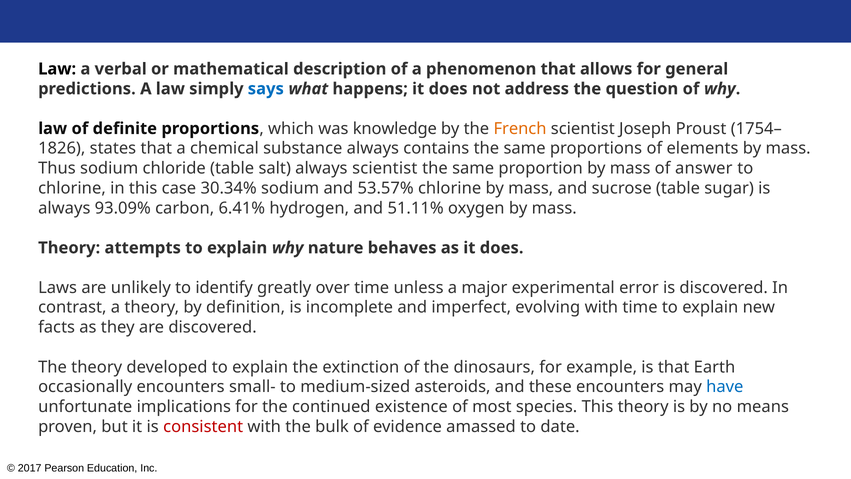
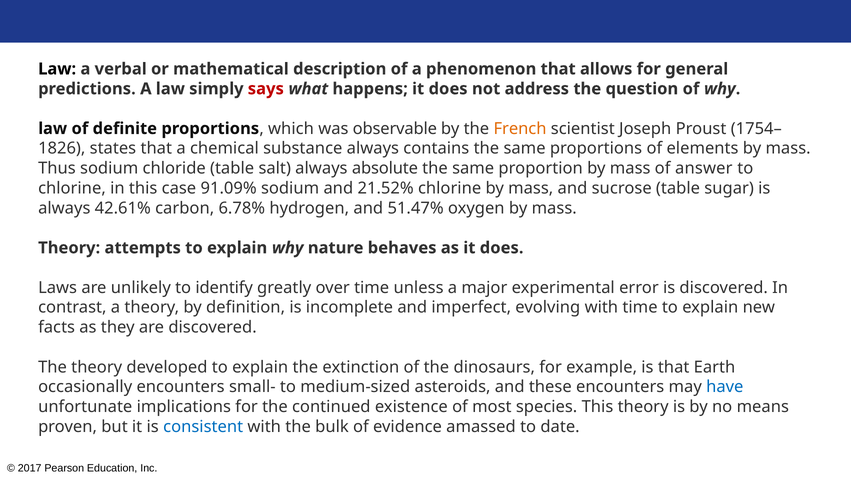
says colour: blue -> red
knowledge: knowledge -> observable
always scientist: scientist -> absolute
30.34%: 30.34% -> 91.09%
53.57%: 53.57% -> 21.52%
93.09%: 93.09% -> 42.61%
6.41%: 6.41% -> 6.78%
51.11%: 51.11% -> 51.47%
consistent colour: red -> blue
